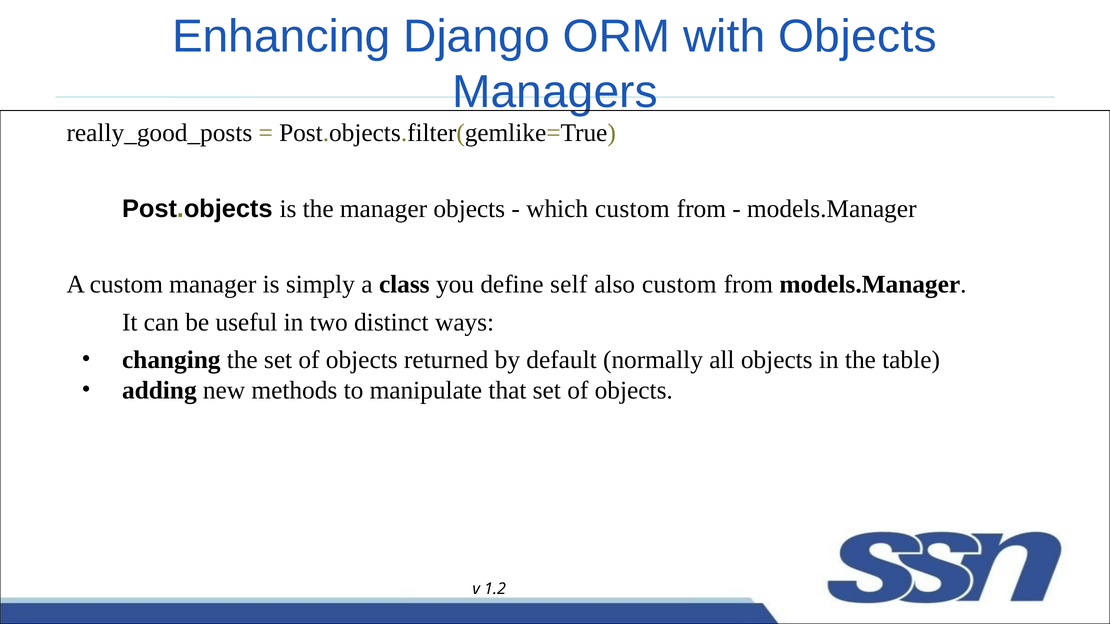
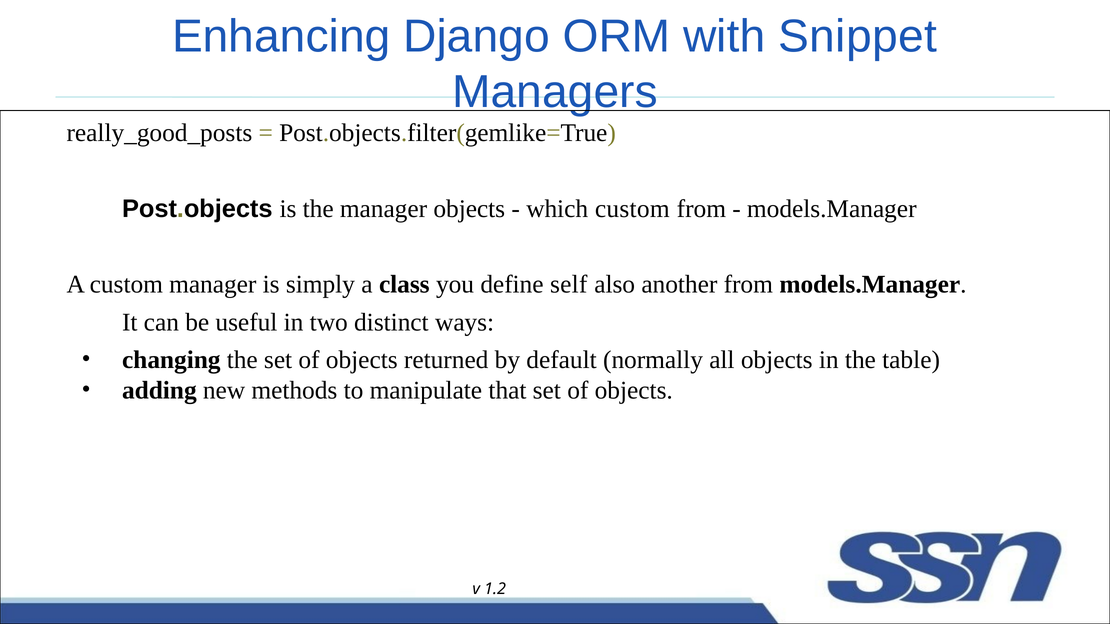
with Objects: Objects -> Snippet
also custom: custom -> another
